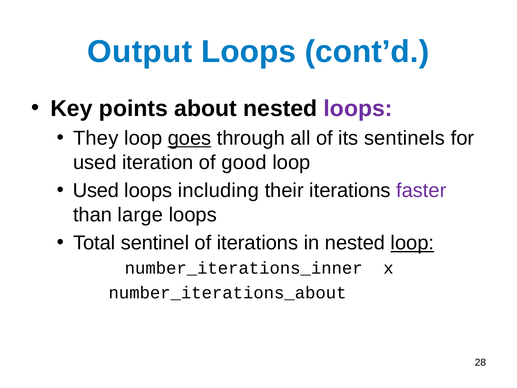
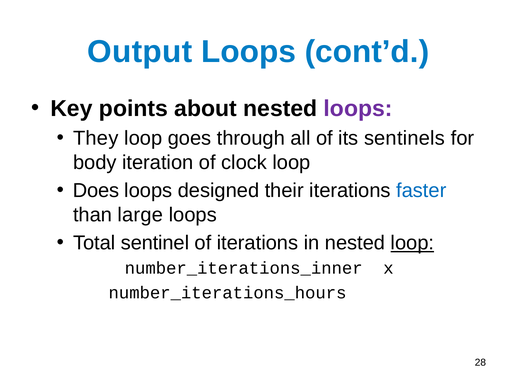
goes underline: present -> none
used at (95, 162): used -> body
good: good -> clock
Used at (96, 190): Used -> Does
including: including -> designed
faster colour: purple -> blue
number_iterations_about: number_iterations_about -> number_iterations_hours
